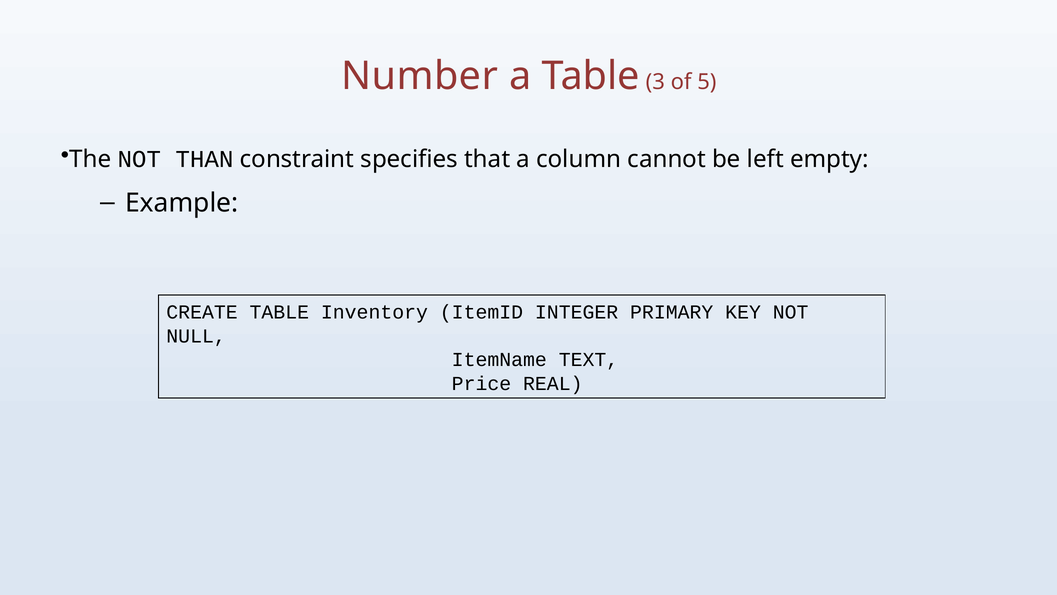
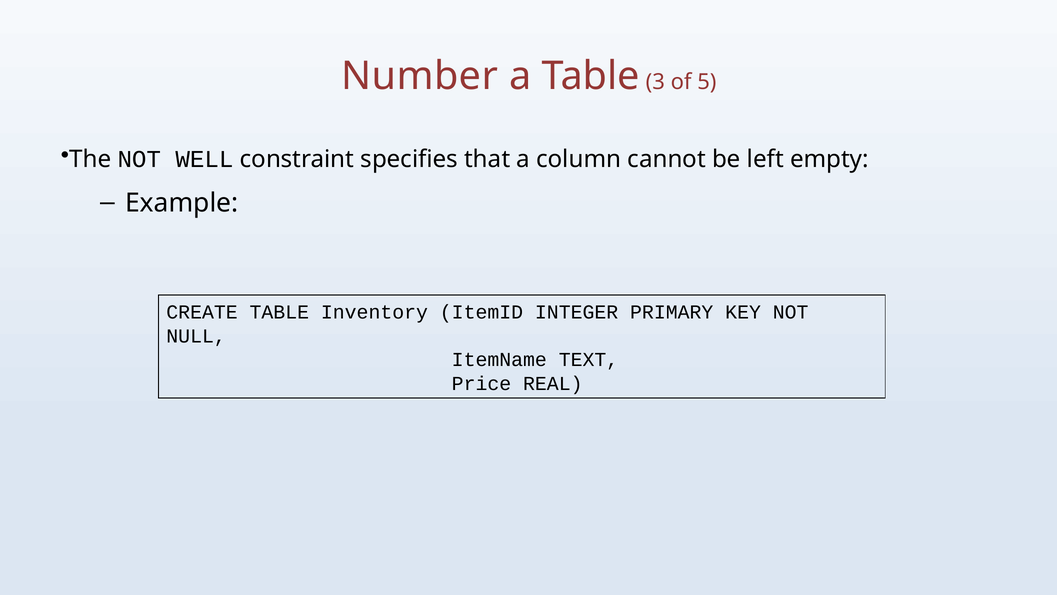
THAN: THAN -> WELL
